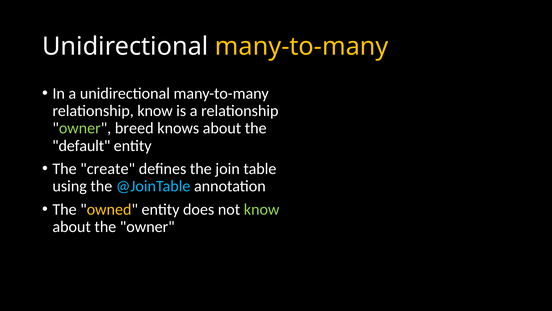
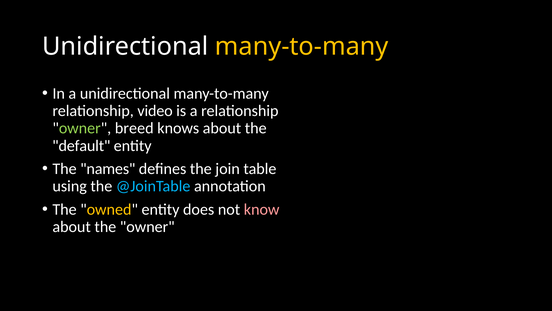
relationship know: know -> video
create: create -> names
know at (262, 209) colour: light green -> pink
